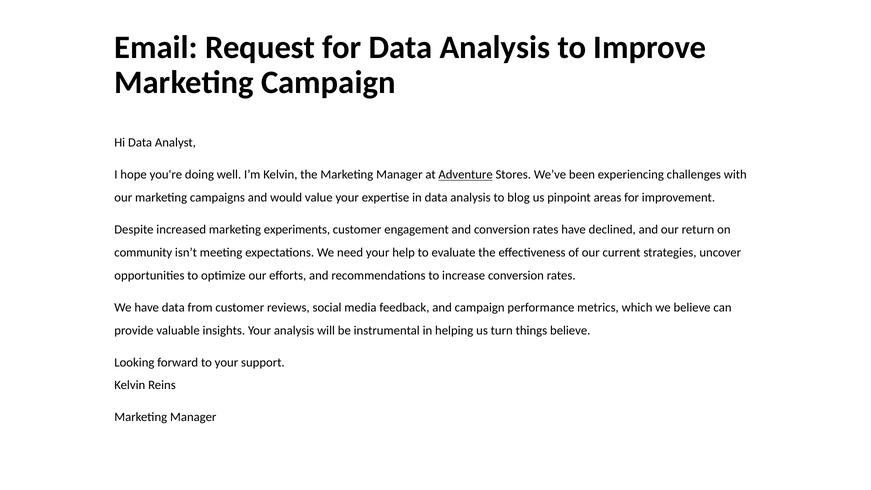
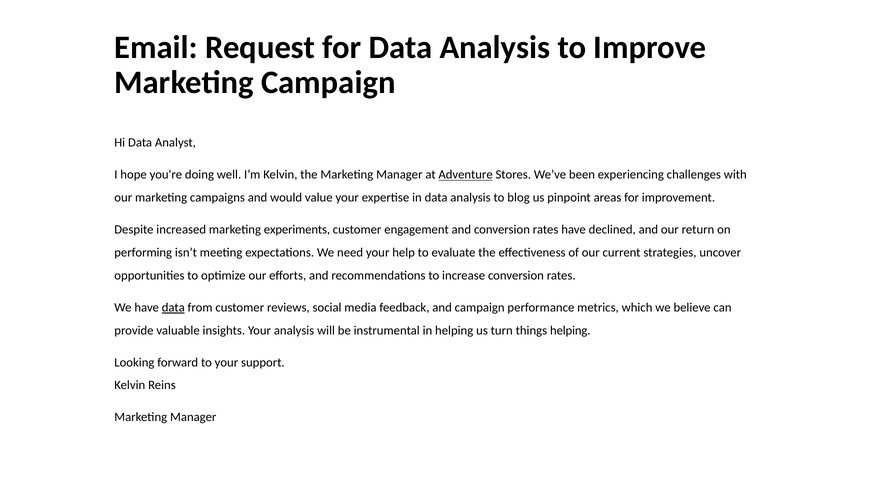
community: community -> performing
data at (173, 307) underline: none -> present
things believe: believe -> helping
